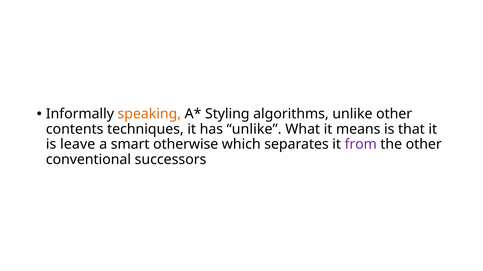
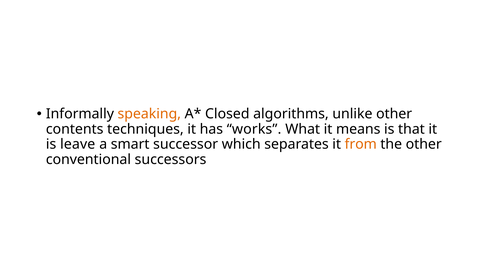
Styling: Styling -> Closed
has unlike: unlike -> works
otherwise: otherwise -> successor
from colour: purple -> orange
